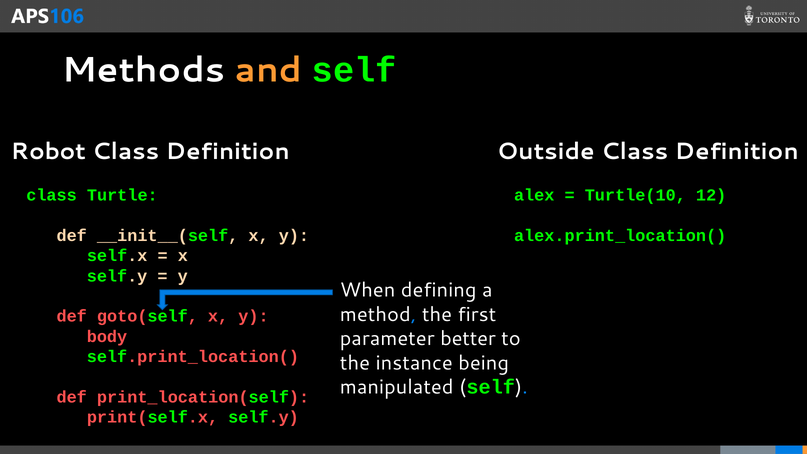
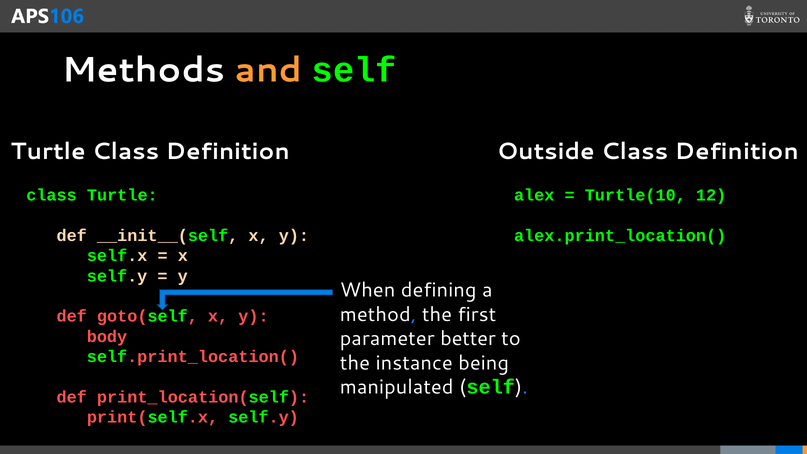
Robot at (49, 152): Robot -> Turtle
